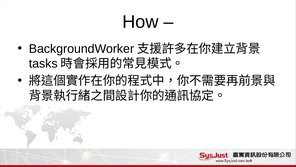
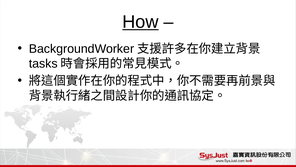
How underline: none -> present
